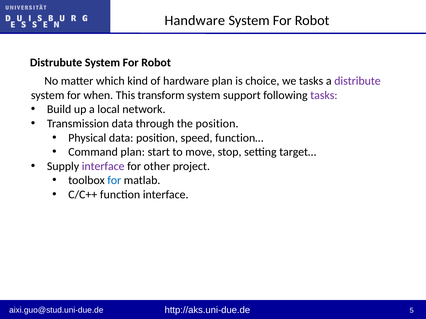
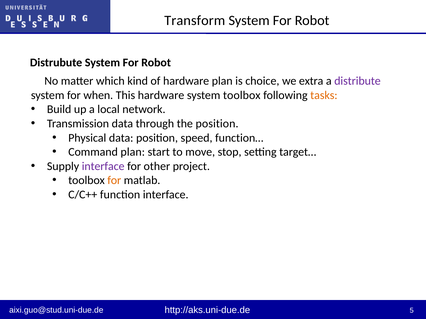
Handware: Handware -> Transform
we tasks: tasks -> extra
This transform: transform -> hardware
system support: support -> toolbox
tasks at (324, 95) colour: purple -> orange
for at (114, 181) colour: blue -> orange
